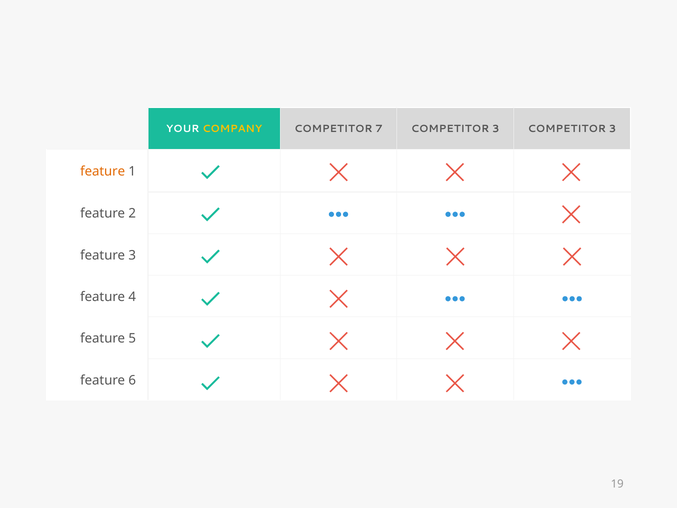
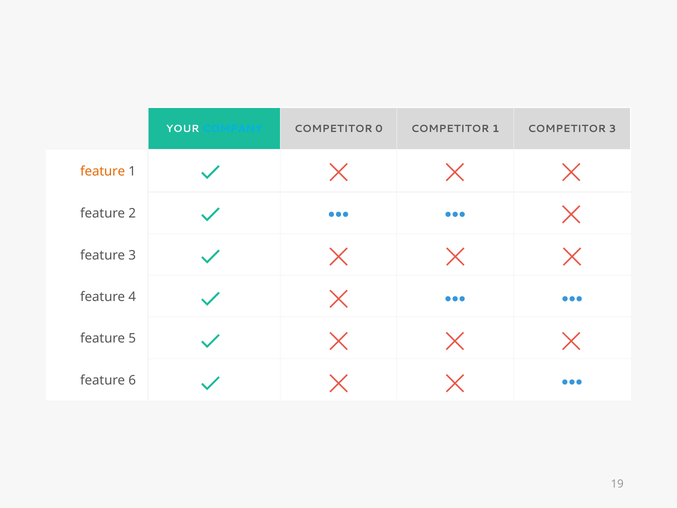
COMPANY colour: yellow -> light blue
7: 7 -> 0
3 at (496, 129): 3 -> 1
